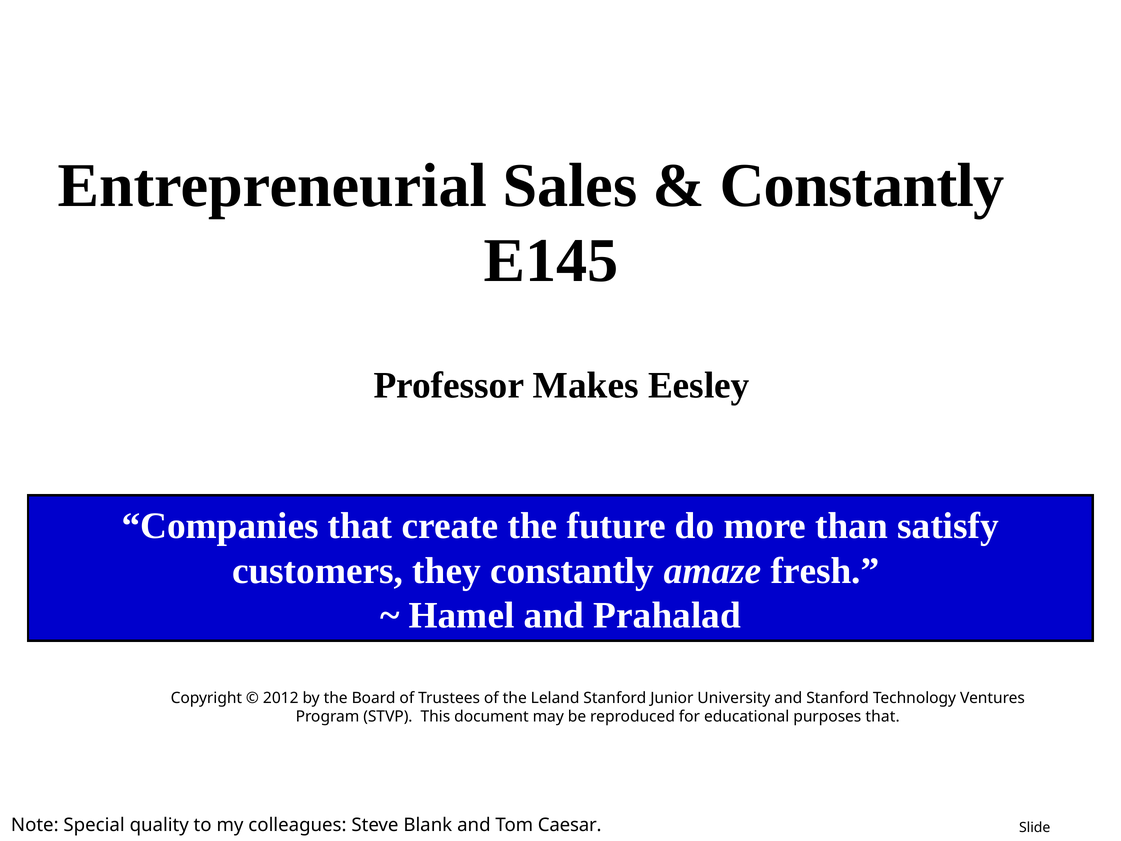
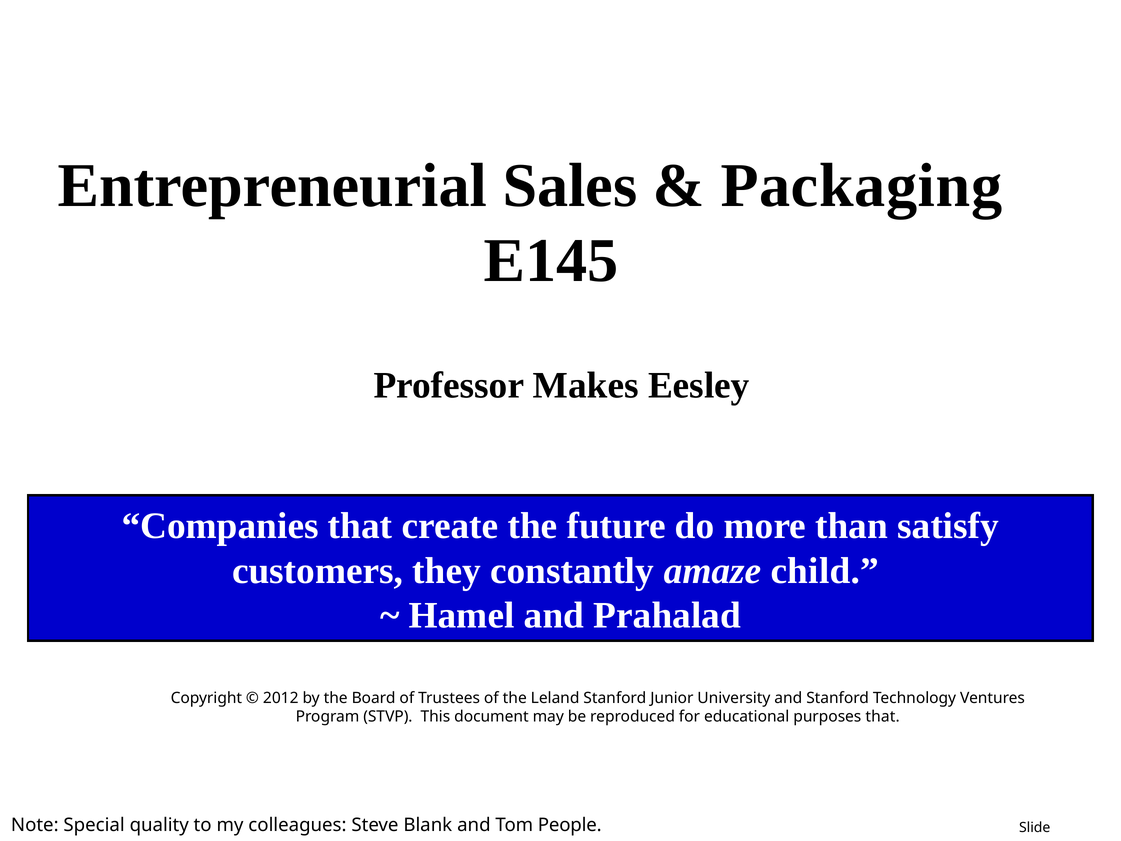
Constantly at (862, 186): Constantly -> Packaging
fresh: fresh -> child
Caesar: Caesar -> People
